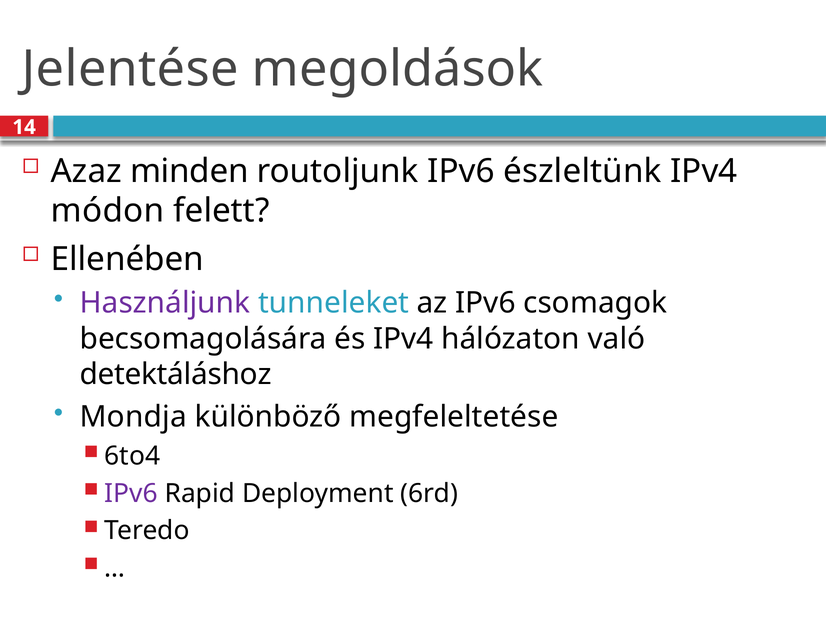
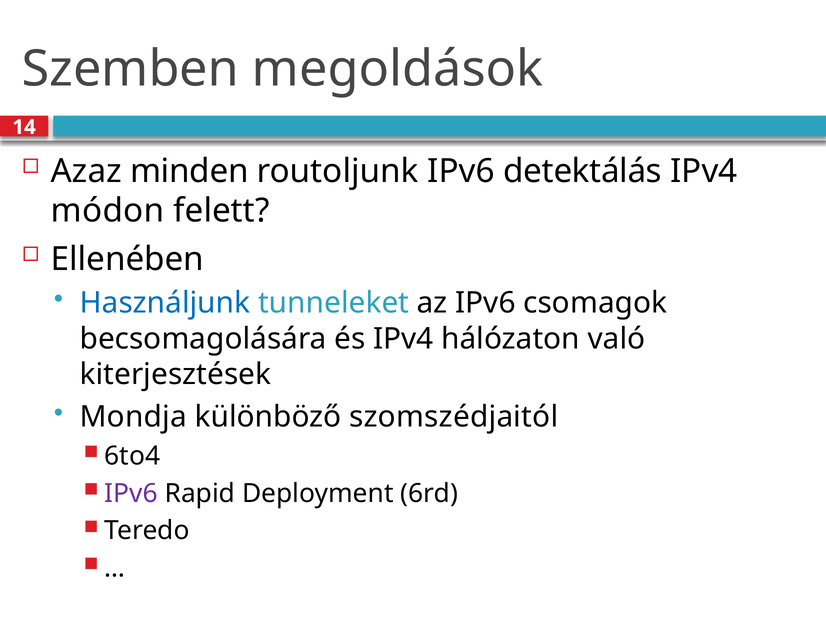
Jelentése: Jelentése -> Szemben
észleltünk: észleltünk -> detektálás
Használjunk colour: purple -> blue
detektáláshoz: detektáláshoz -> kiterjesztések
megfeleltetése: megfeleltetése -> szomszédjaitól
